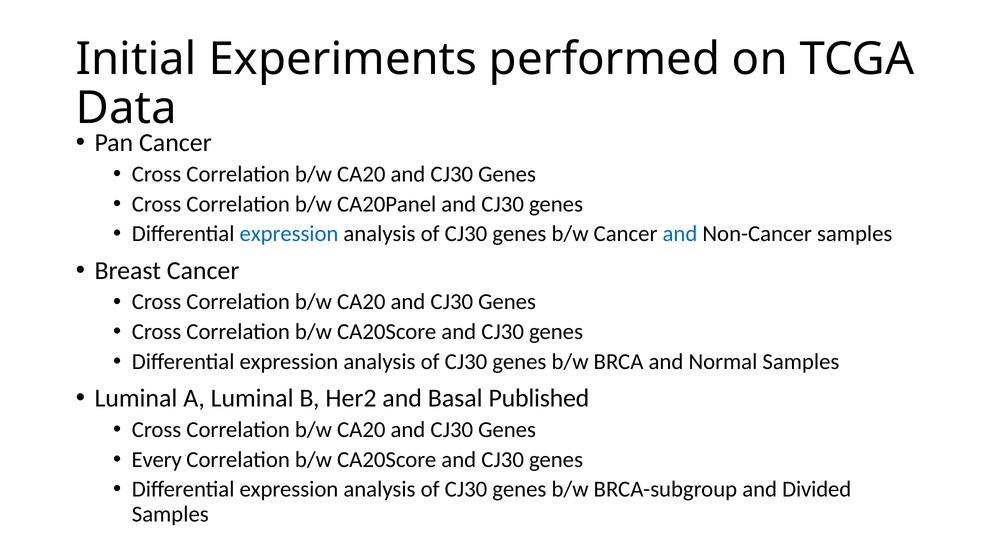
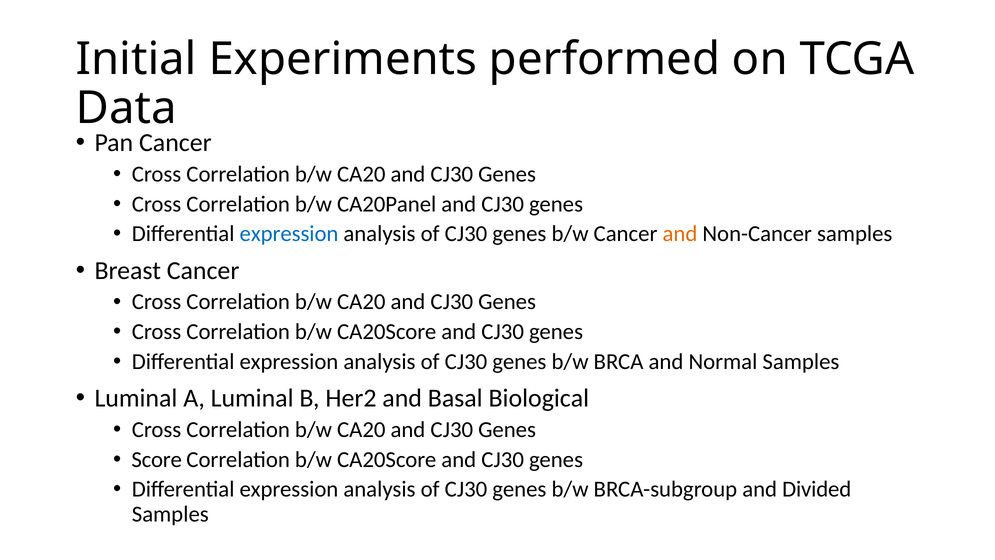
and at (680, 234) colour: blue -> orange
Published: Published -> Biological
Every: Every -> Score
